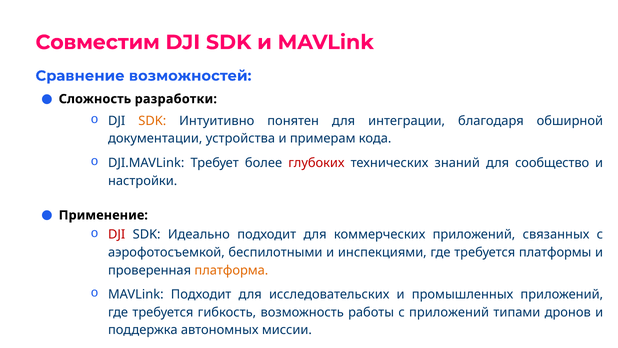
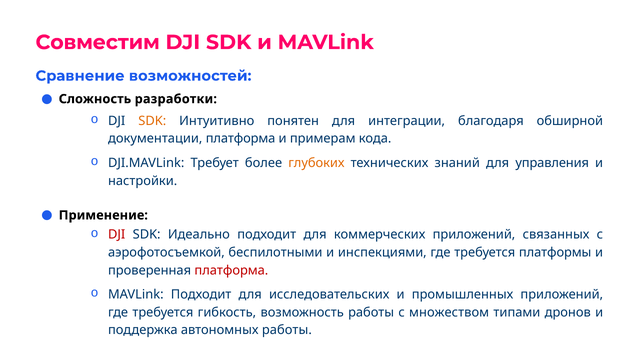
документации устройства: устройства -> платформа
глубоких colour: red -> orange
сообщество: сообщество -> управления
платформа at (231, 270) colour: orange -> red
с приложений: приложений -> множеством
автономных миссии: миссии -> работы
